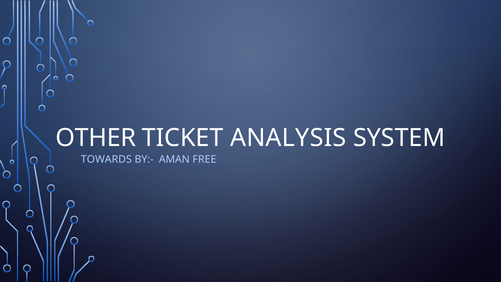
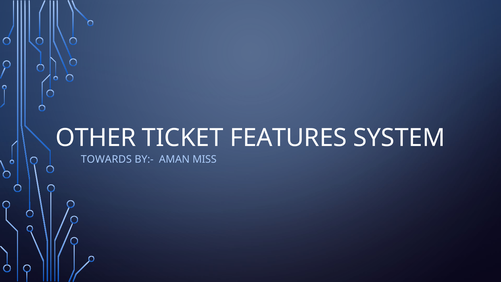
ANALYSIS: ANALYSIS -> FEATURES
FREE: FREE -> MISS
